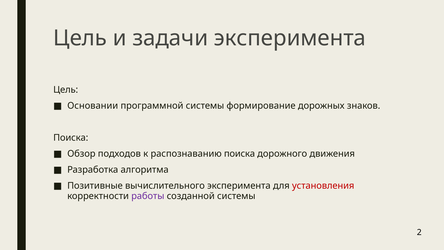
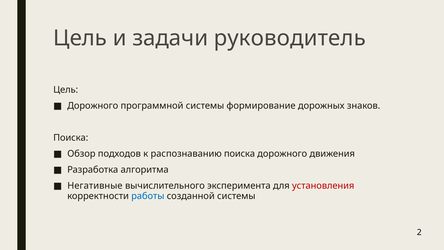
задачи эксперимента: эксперимента -> руководитель
Основании at (93, 106): Основании -> Дорожного
Позитивные: Позитивные -> Негативные
работы colour: purple -> blue
